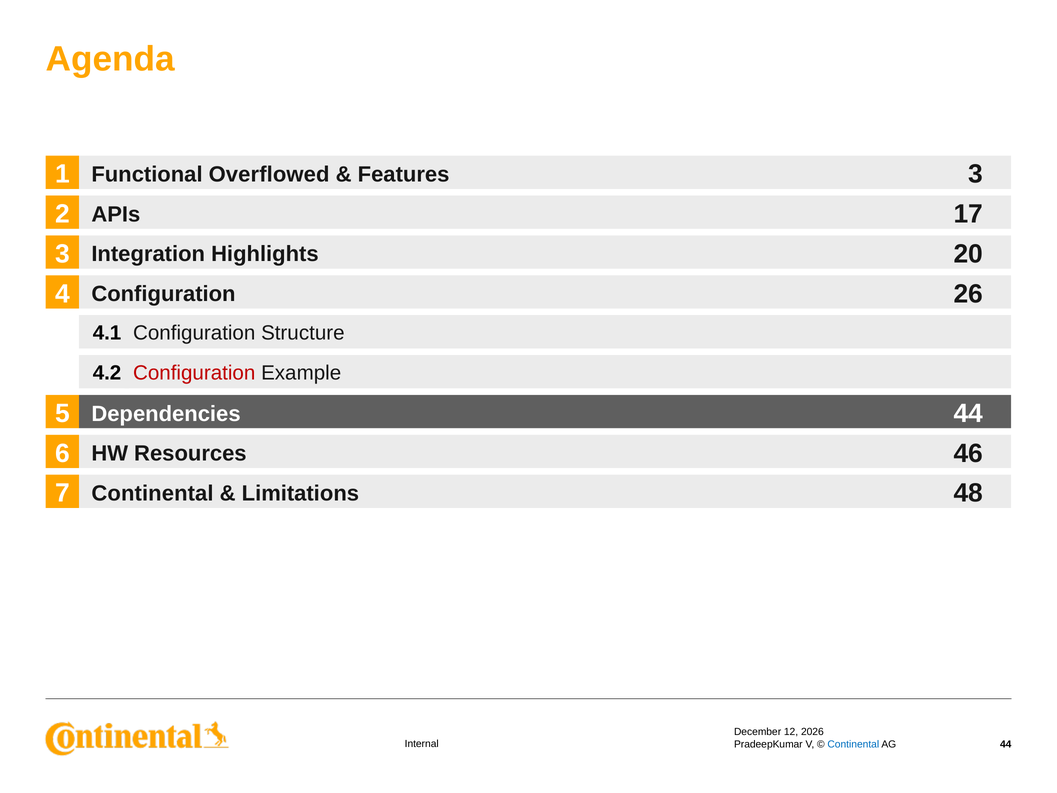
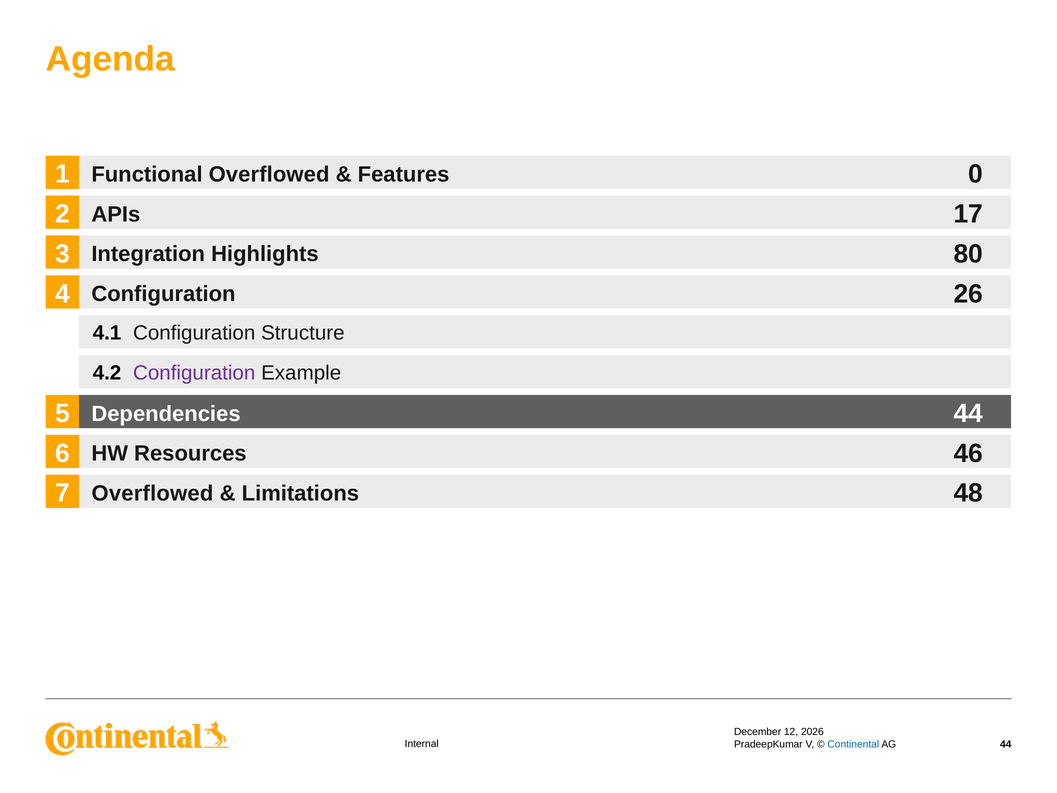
1 3: 3 -> 0
20: 20 -> 80
Configuration at (194, 373) colour: red -> purple
Continental at (153, 493): Continental -> Overflowed
